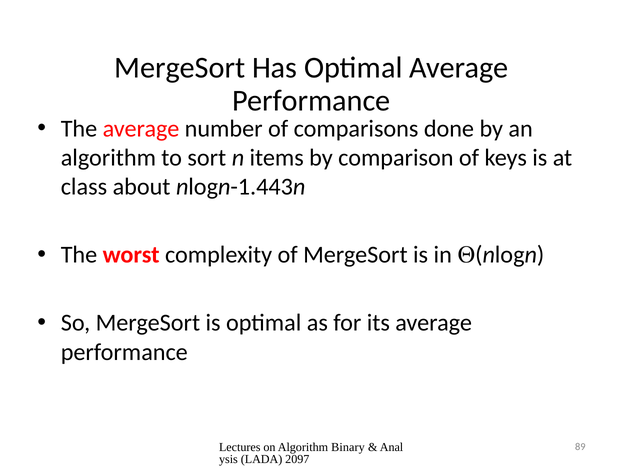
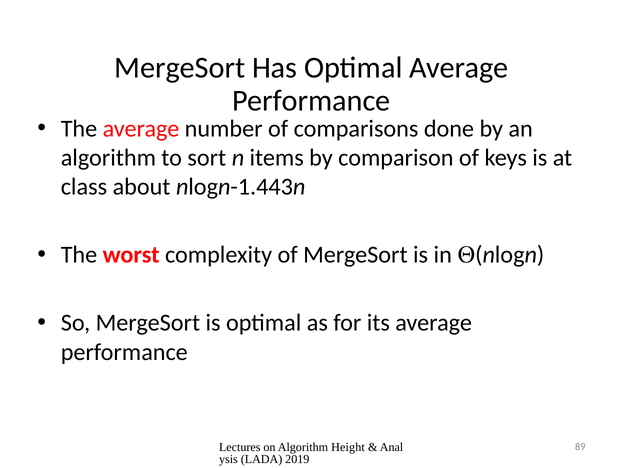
Binary: Binary -> Height
2097: 2097 -> 2019
